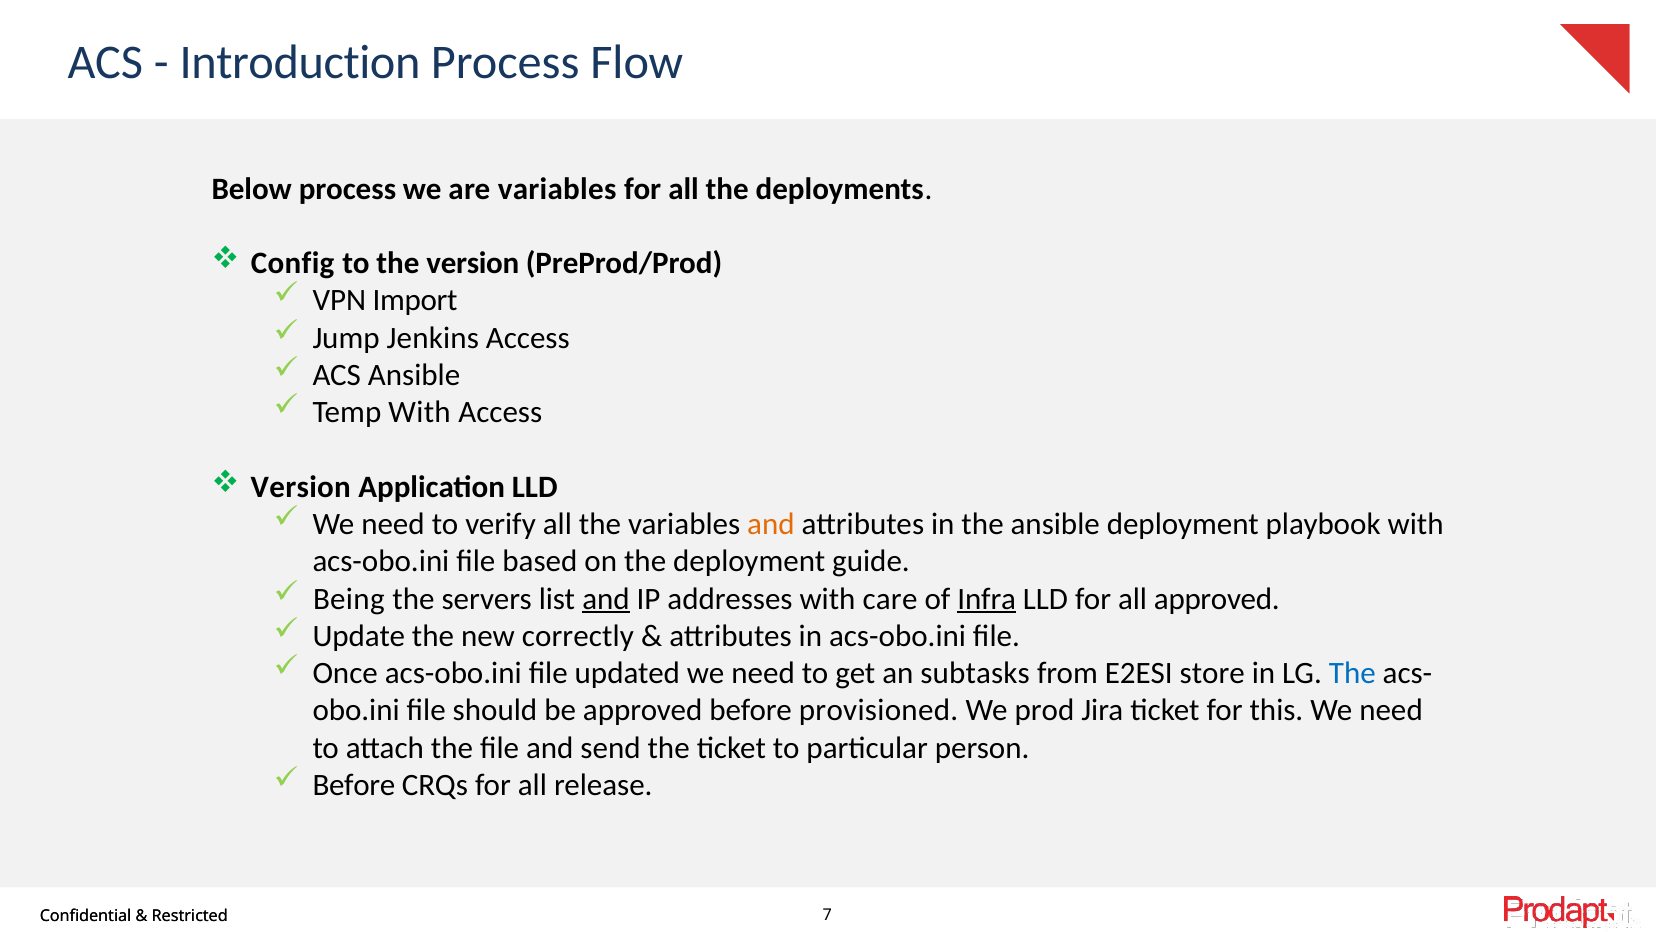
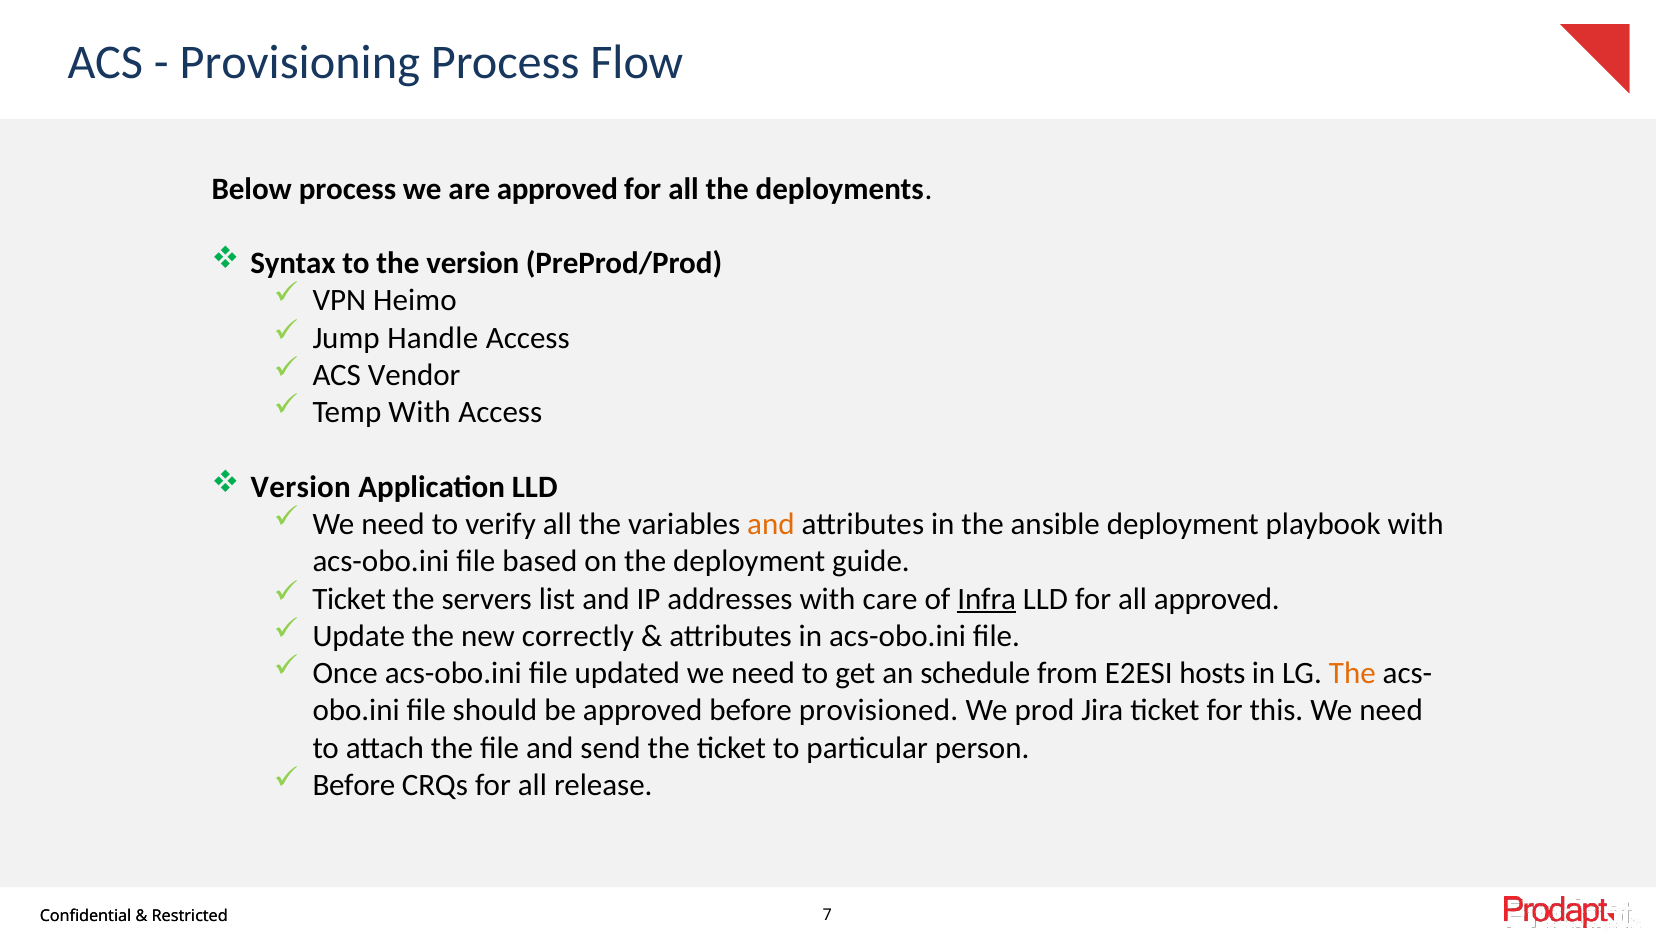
Introduction: Introduction -> Provisioning
are variables: variables -> approved
Config: Config -> Syntax
Import: Import -> Heimo
Jenkins: Jenkins -> Handle
ACS Ansible: Ansible -> Vendor
Being at (349, 599): Being -> Ticket
and at (606, 599) underline: present -> none
subtasks: subtasks -> schedule
store: store -> hosts
The at (1352, 673) colour: blue -> orange
